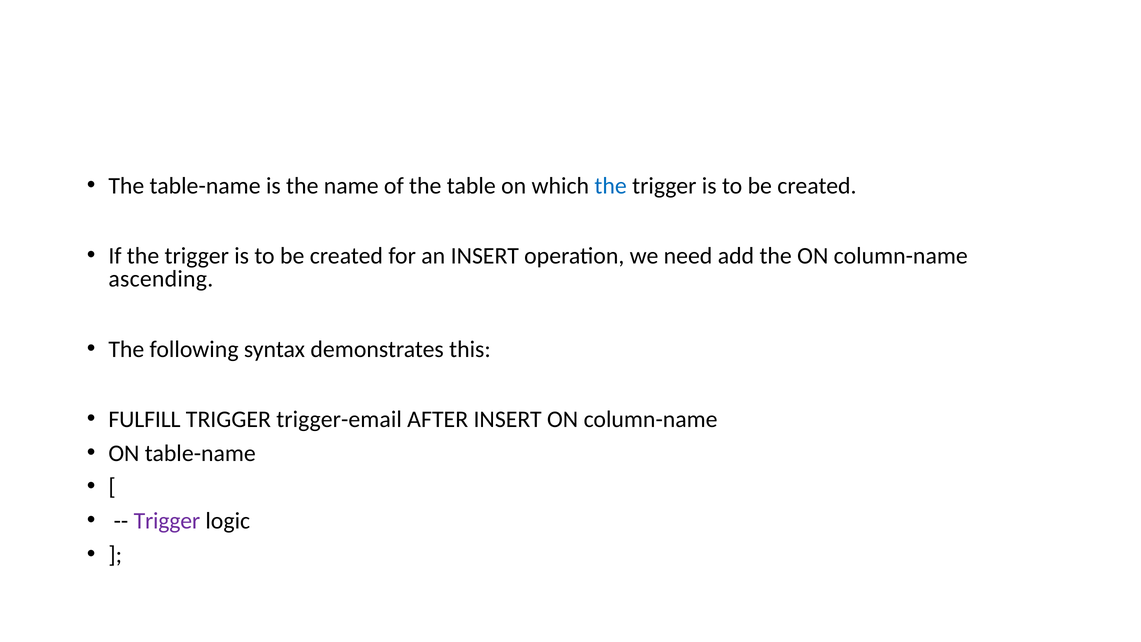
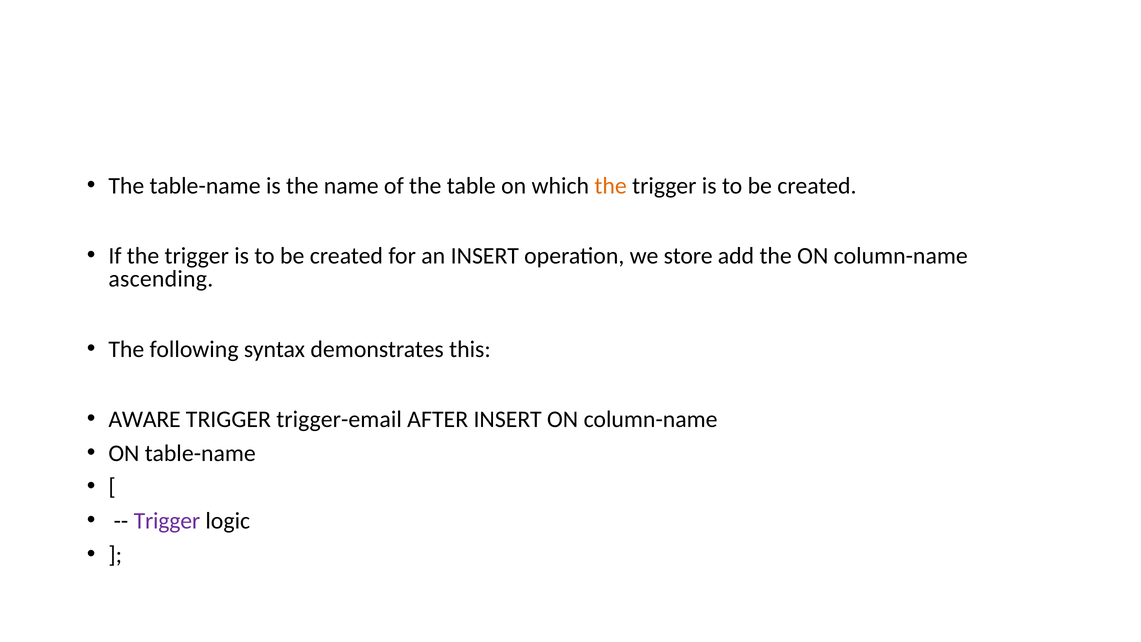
the at (611, 186) colour: blue -> orange
need: need -> store
FULFILL: FULFILL -> AWARE
